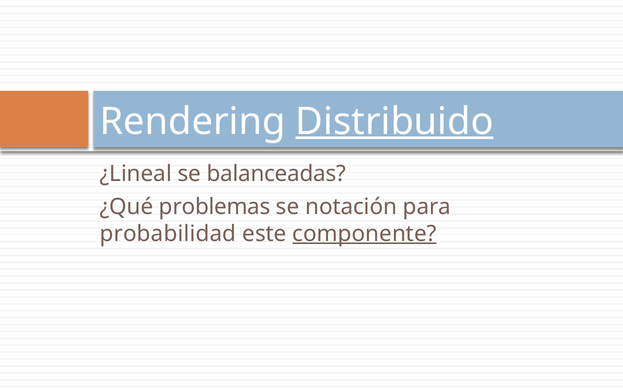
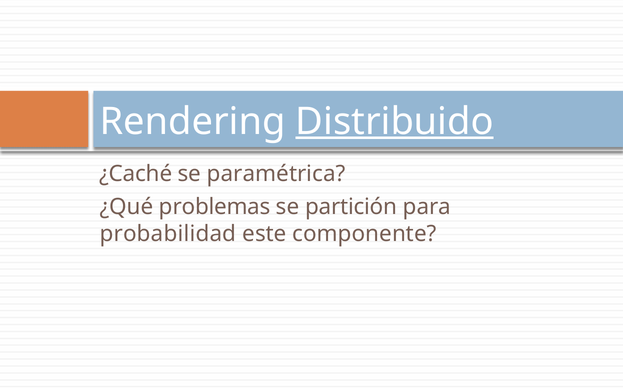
¿Lineal: ¿Lineal -> ¿Caché
balanceadas: balanceadas -> paramétrica
notación: notación -> partición
componente underline: present -> none
